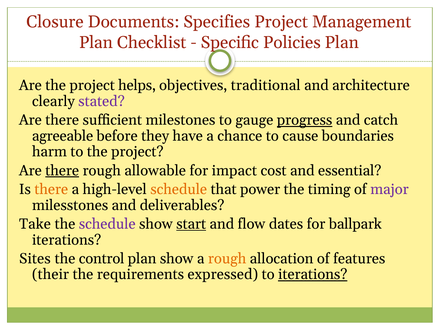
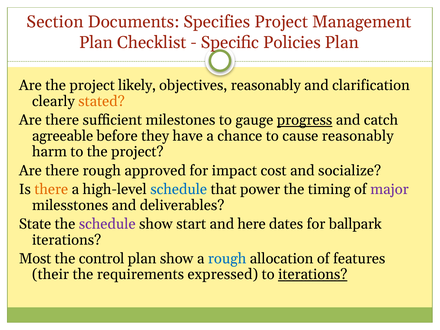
Closure: Closure -> Section
helps: helps -> likely
objectives traditional: traditional -> reasonably
architecture: architecture -> clarification
stated colour: purple -> orange
cause boundaries: boundaries -> reasonably
there at (62, 171) underline: present -> none
allowable: allowable -> approved
essential: essential -> socialize
schedule at (179, 189) colour: orange -> blue
Take: Take -> State
start underline: present -> none
flow: flow -> here
Sites: Sites -> Most
rough at (227, 259) colour: orange -> blue
